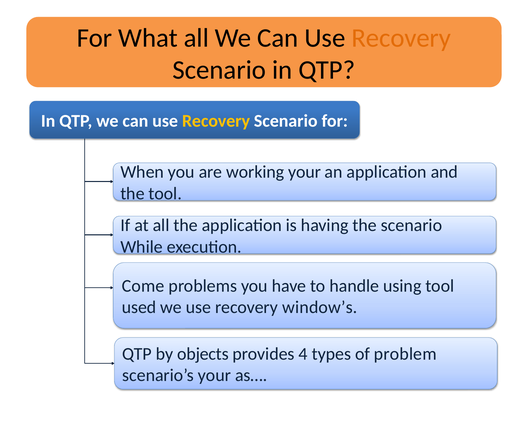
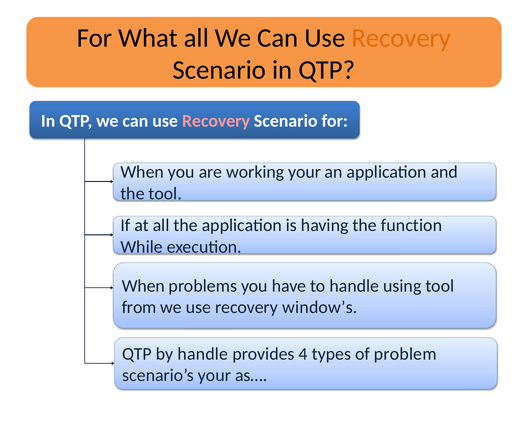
Recovery at (216, 121) colour: yellow -> pink
the scenario: scenario -> function
Come at (143, 286): Come -> When
used: used -> from
by objects: objects -> handle
